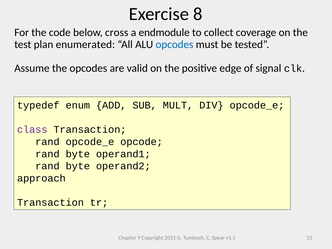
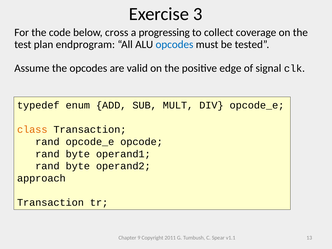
8: 8 -> 3
endmodule: endmodule -> progressing
enumerated: enumerated -> endprogram
class colour: purple -> orange
